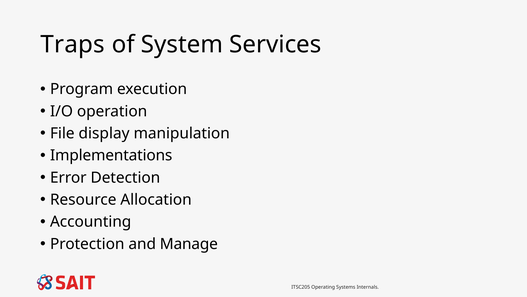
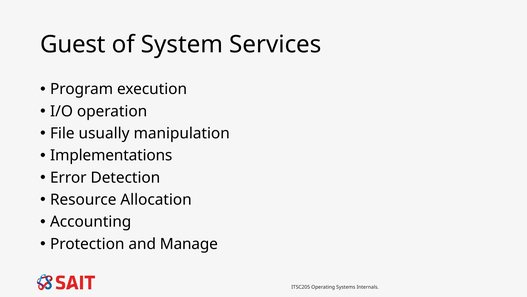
Traps: Traps -> Guest
display: display -> usually
